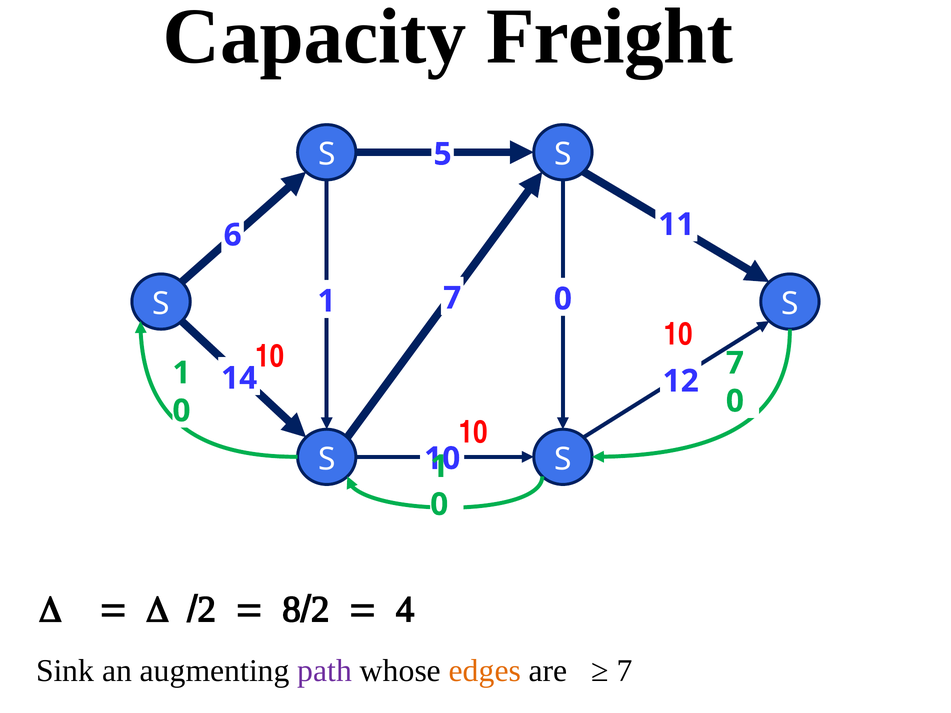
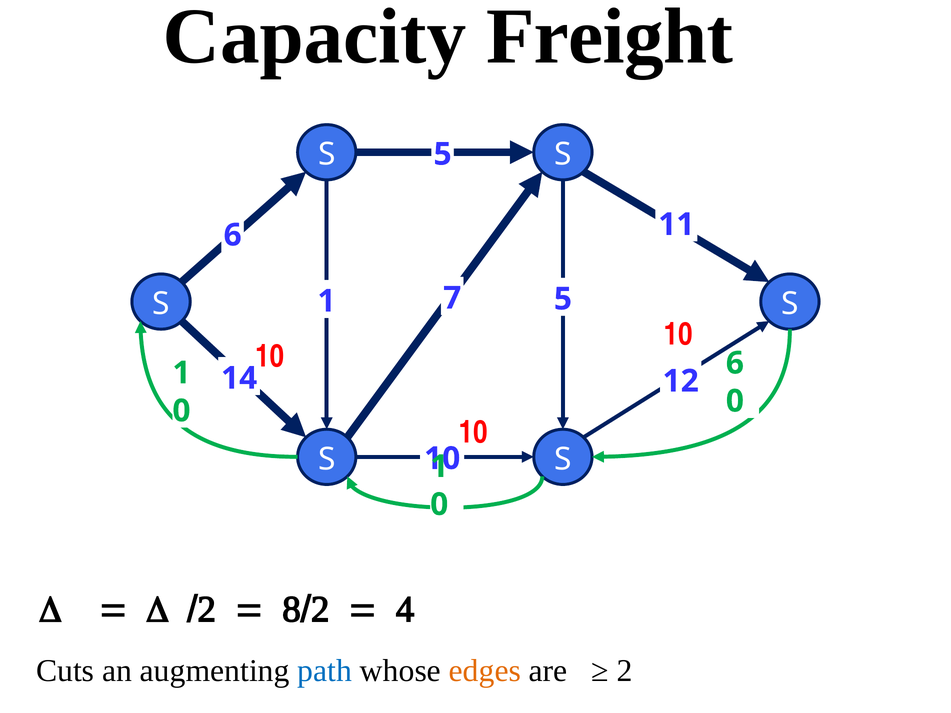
0 at (563, 299): 0 -> 5
7 at (735, 363): 7 -> 6
Sink: Sink -> Cuts
path colour: purple -> blue
7 at (624, 671): 7 -> 2
